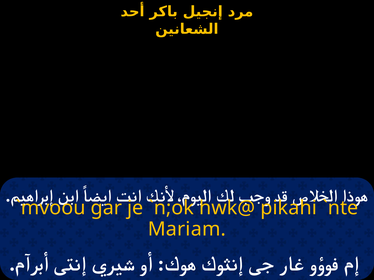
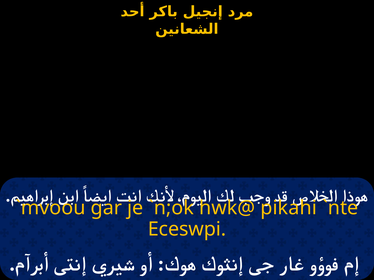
Mariam: Mariam -> Eceswpi
